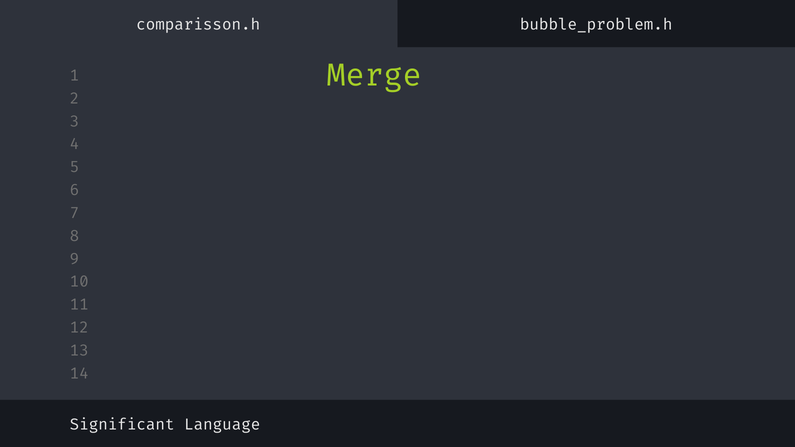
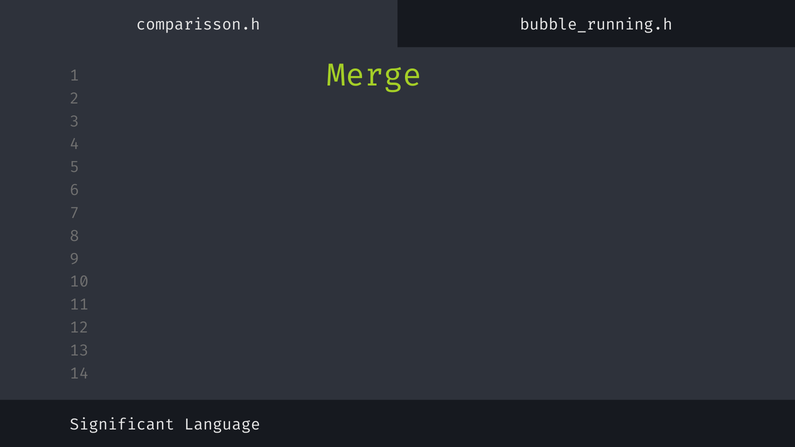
bubble_problem.h: bubble_problem.h -> bubble_running.h
